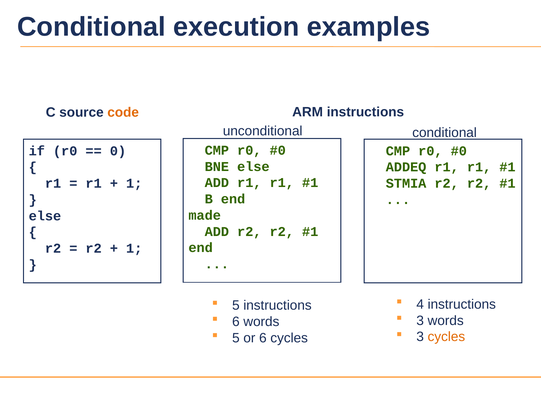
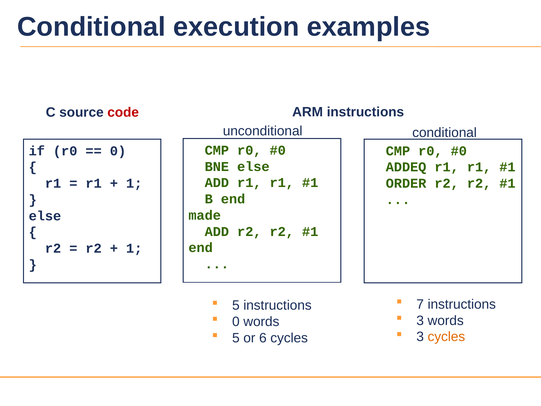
code colour: orange -> red
STMIA: STMIA -> ORDER
4: 4 -> 7
6 at (236, 322): 6 -> 0
